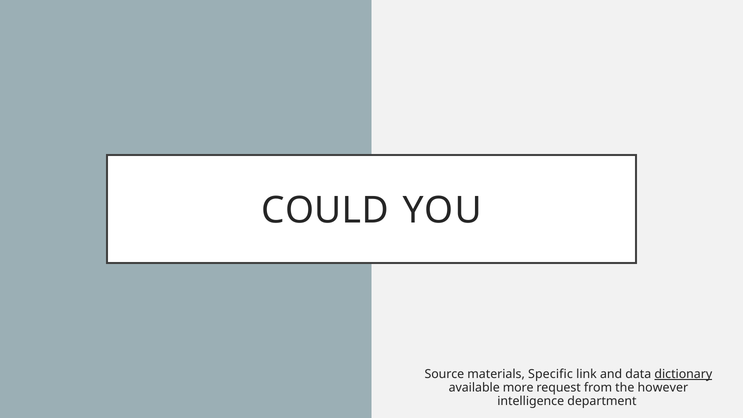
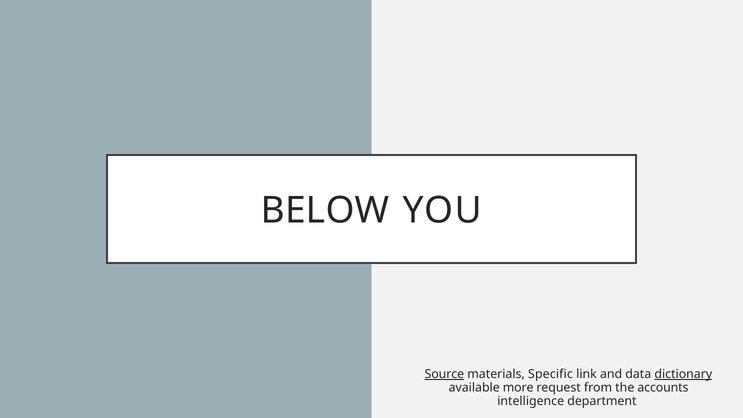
COULD: COULD -> BELOW
Source underline: none -> present
however: however -> accounts
